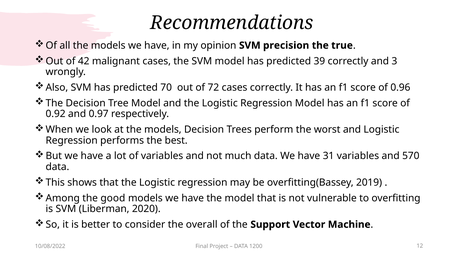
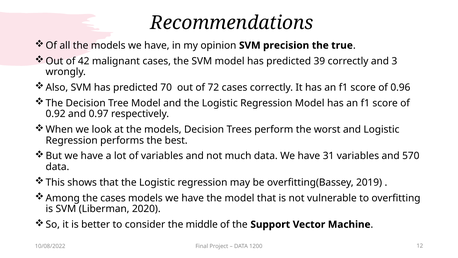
the good: good -> cases
overall: overall -> middle
